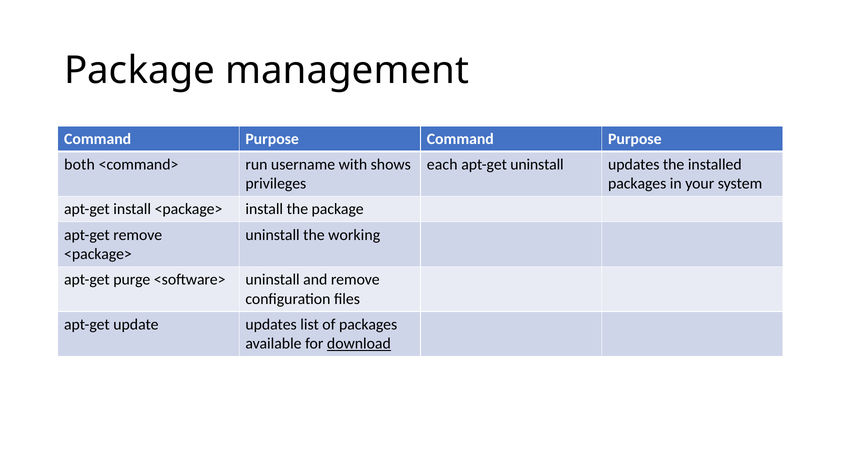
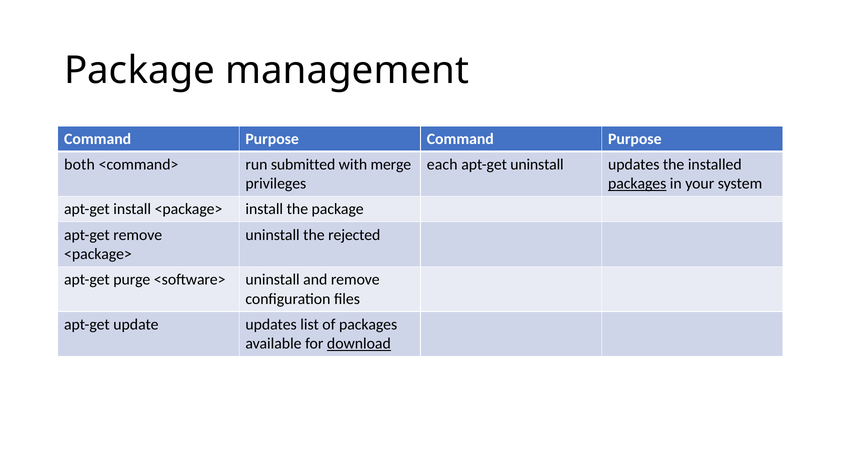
username: username -> submitted
shows: shows -> merge
packages at (637, 184) underline: none -> present
working: working -> rejected
